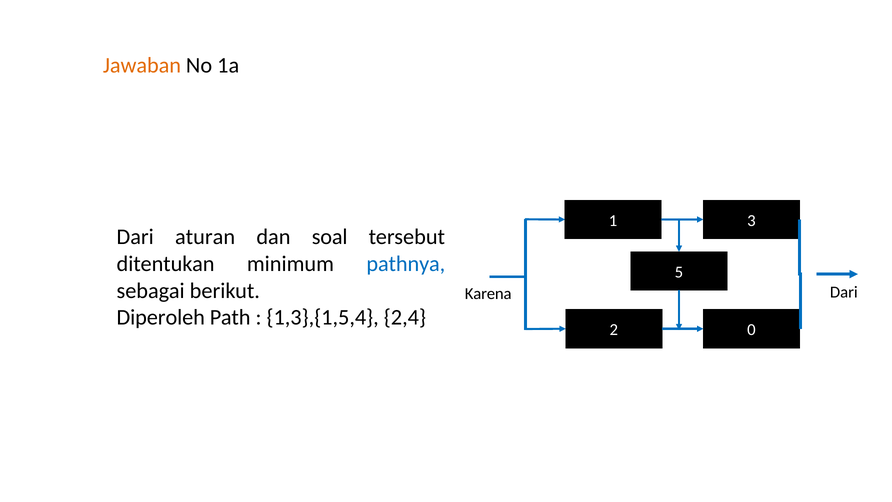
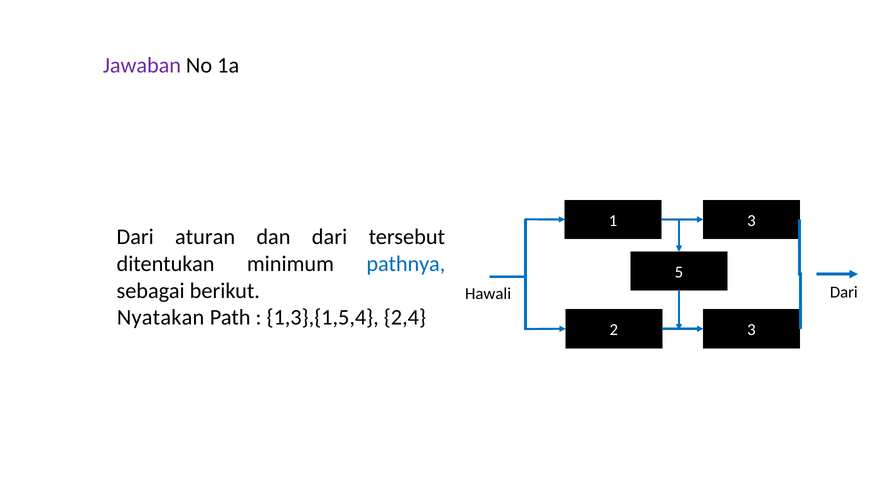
Jawaban colour: orange -> purple
dan soal: soal -> dari
Karena: Karena -> Hawali
Diperoleh: Diperoleh -> Nyatakan
2 0: 0 -> 3
